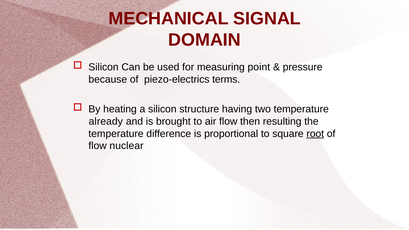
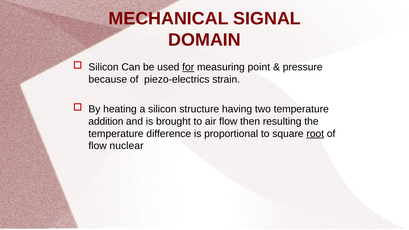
for underline: none -> present
terms: terms -> strain
already: already -> addition
